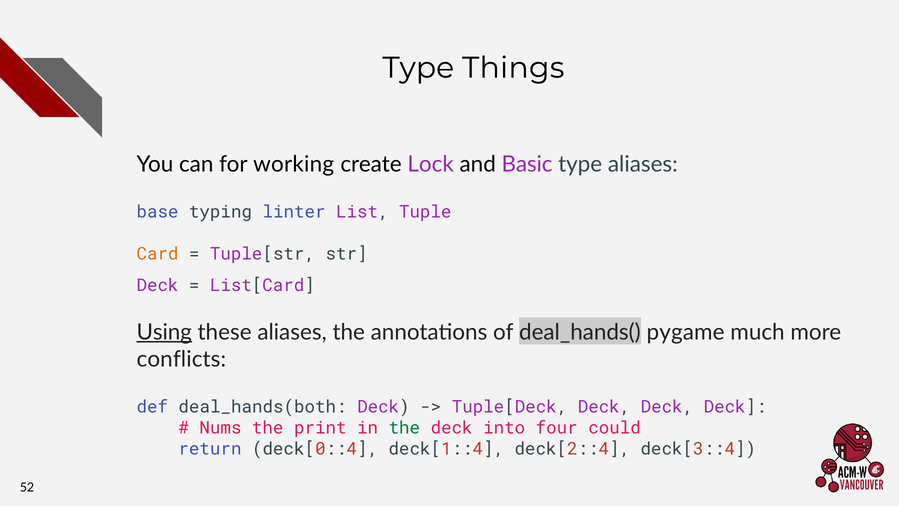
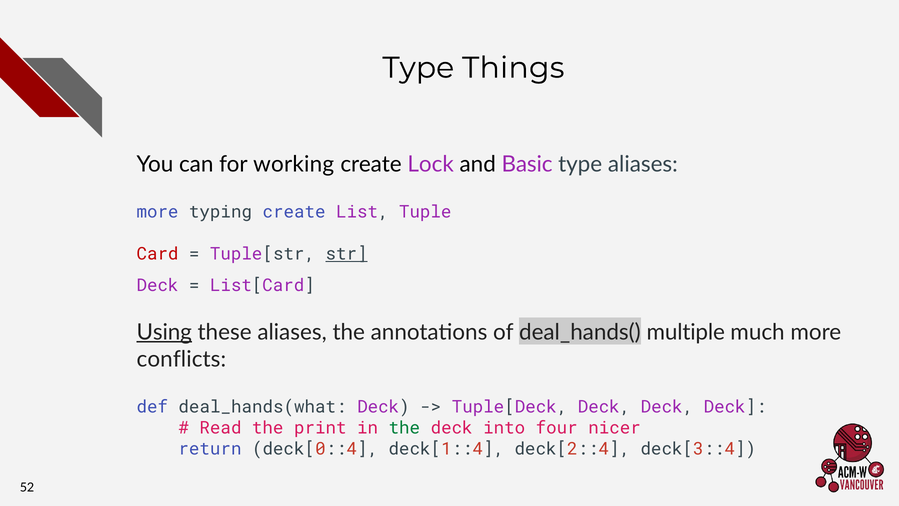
base at (158, 212): base -> more
typing linter: linter -> create
Card colour: orange -> red
str underline: none -> present
pygame: pygame -> multiple
deal_hands(both: deal_hands(both -> deal_hands(what
Nums: Nums -> Read
could: could -> nicer
